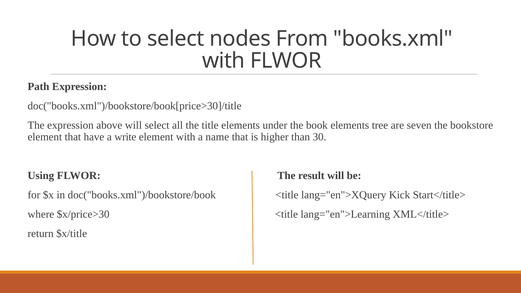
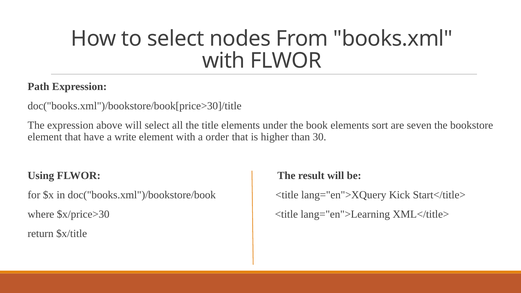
tree: tree -> sort
name: name -> order
